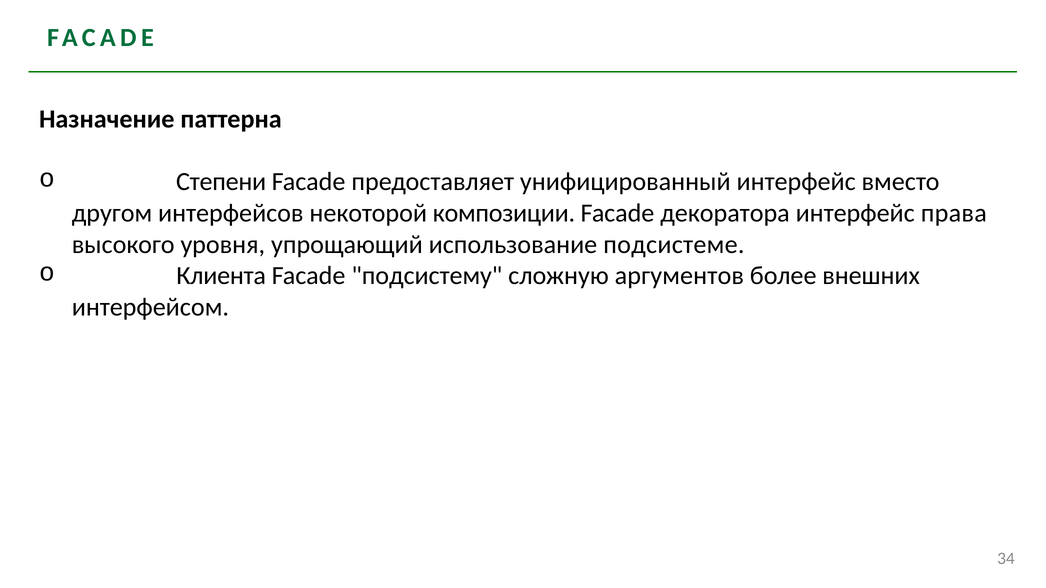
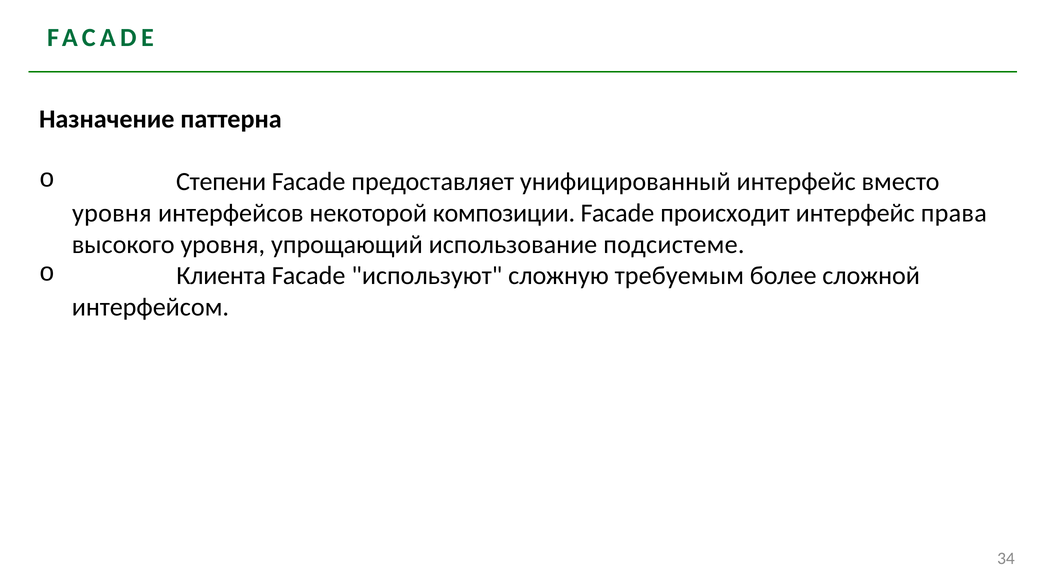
другом at (112, 213): другом -> уровня
декоратора: декоратора -> происходит
подсистему: подсистему -> используют
аргументов: аргументов -> требуемым
внешних: внешних -> сложной
